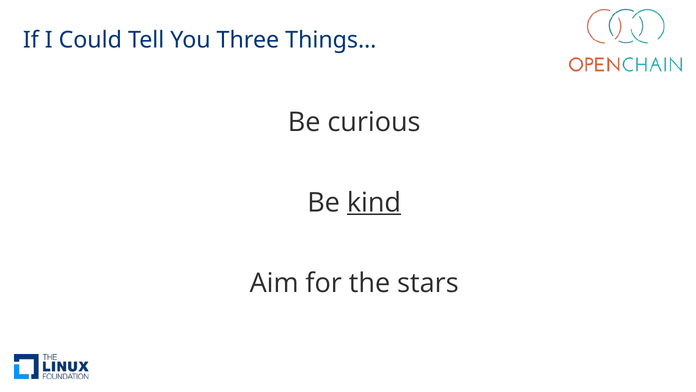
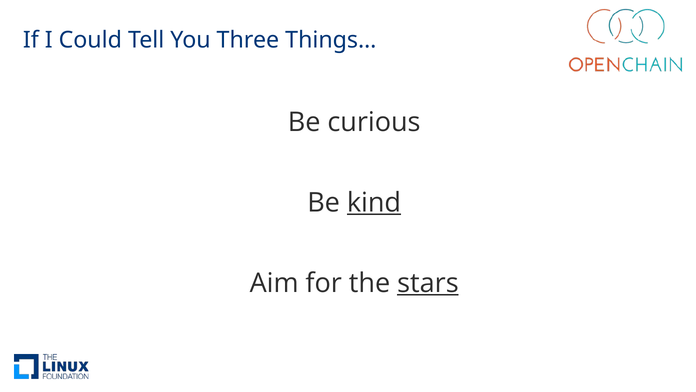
stars underline: none -> present
